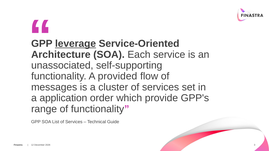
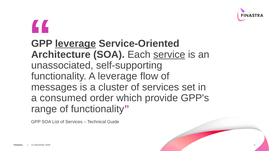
service underline: none -> present
A provided: provided -> leverage
application: application -> consumed
